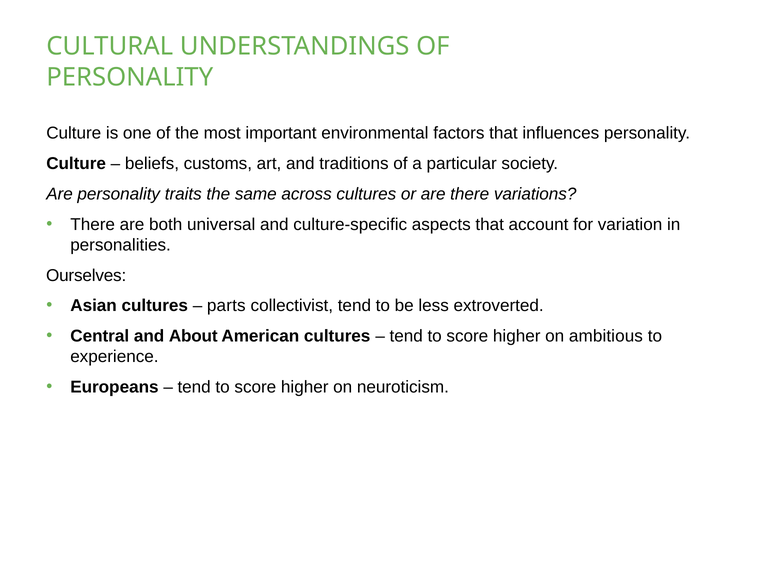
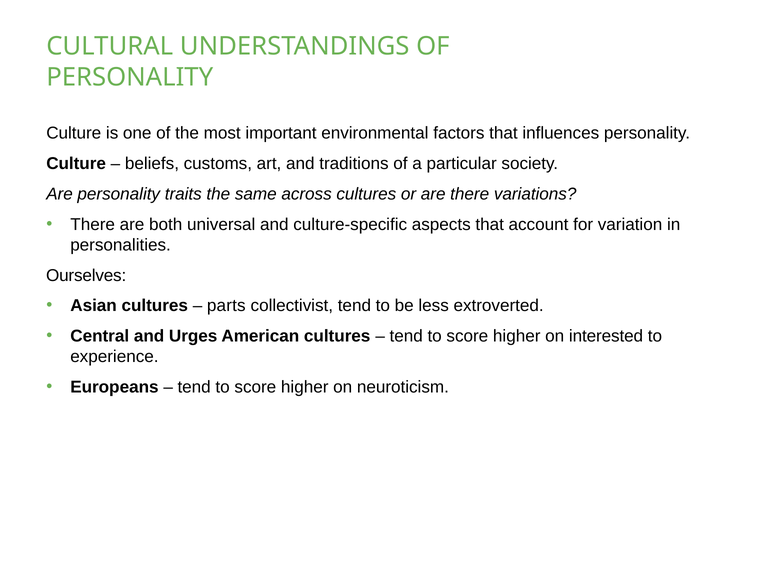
About: About -> Urges
ambitious: ambitious -> interested
